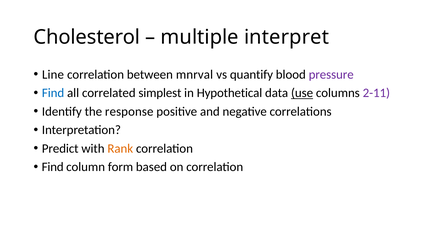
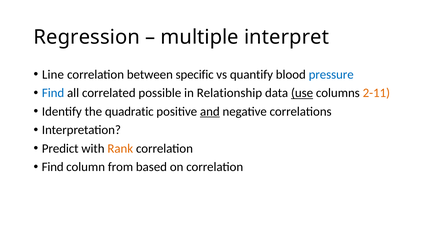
Cholesterol: Cholesterol -> Regression
mnrval: mnrval -> specific
pressure colour: purple -> blue
simplest: simplest -> possible
Hypothetical: Hypothetical -> Relationship
2-11 colour: purple -> orange
response: response -> quadratic
and underline: none -> present
form: form -> from
